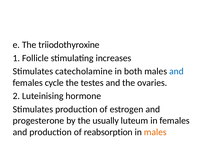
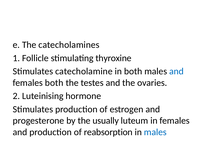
triiodothyroxine: triiodothyroxine -> catecholamines
increases: increases -> thyroxine
females cycle: cycle -> both
males at (155, 132) colour: orange -> blue
